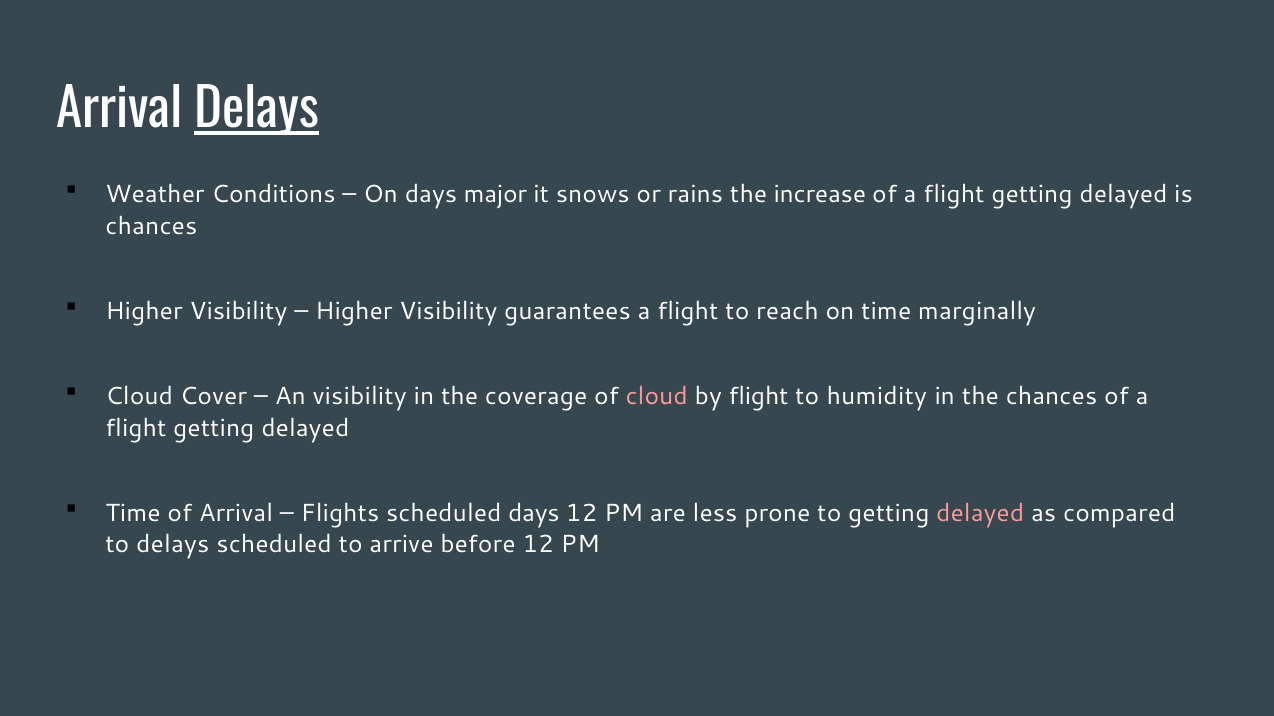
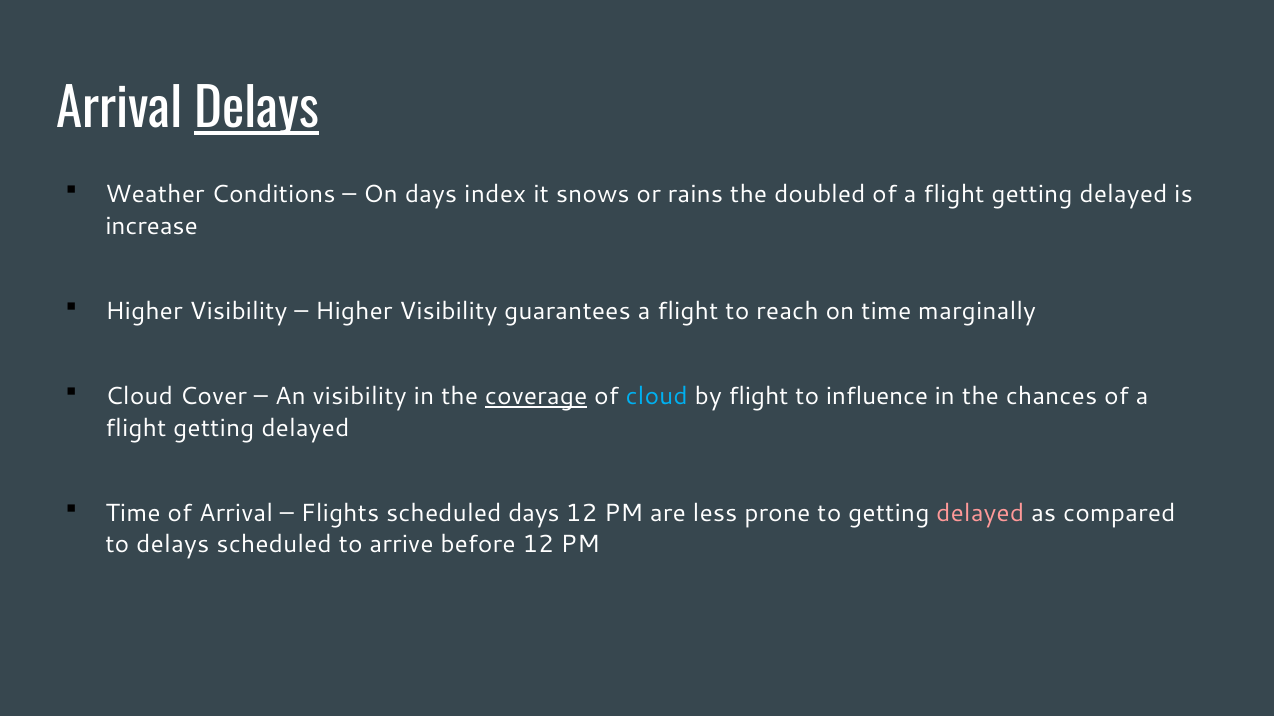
major: major -> index
increase: increase -> doubled
chances at (151, 227): chances -> increase
coverage underline: none -> present
cloud at (657, 397) colour: pink -> light blue
humidity: humidity -> influence
